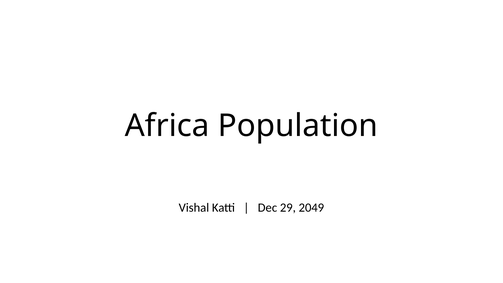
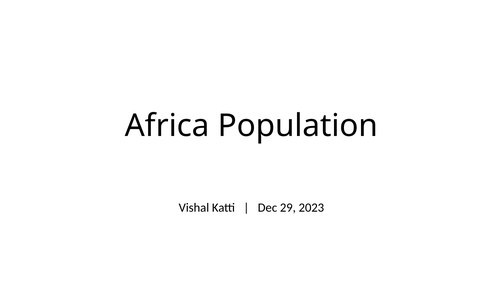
2049: 2049 -> 2023
